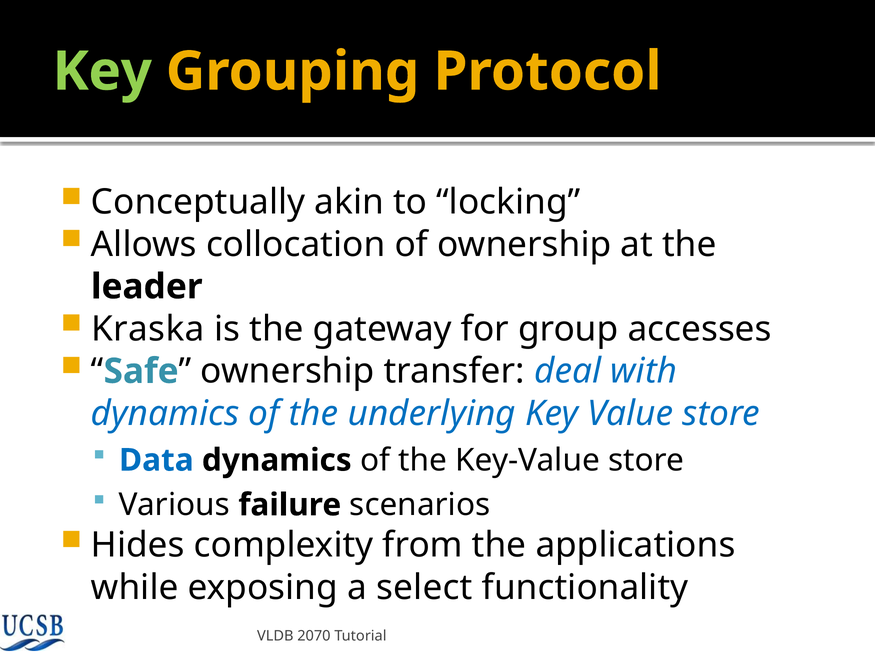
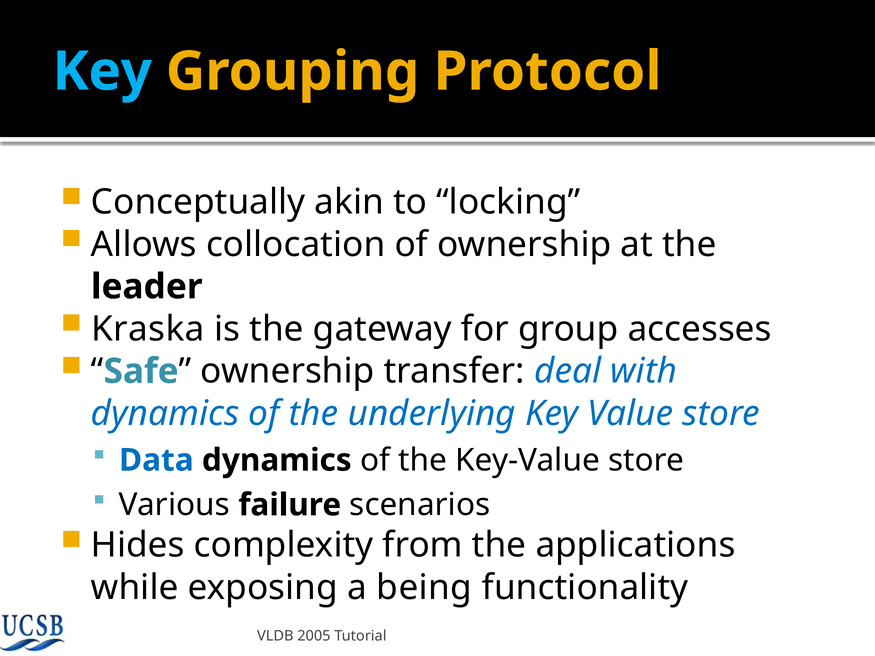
Key at (102, 72) colour: light green -> light blue
select: select -> being
2070: 2070 -> 2005
